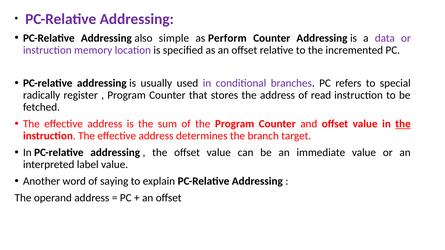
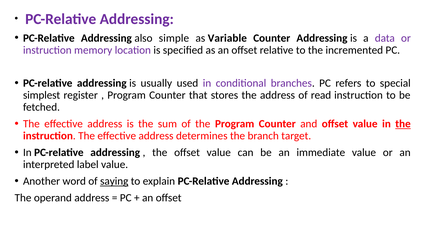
Perform: Perform -> Variable
radically: radically -> simplest
saying underline: none -> present
